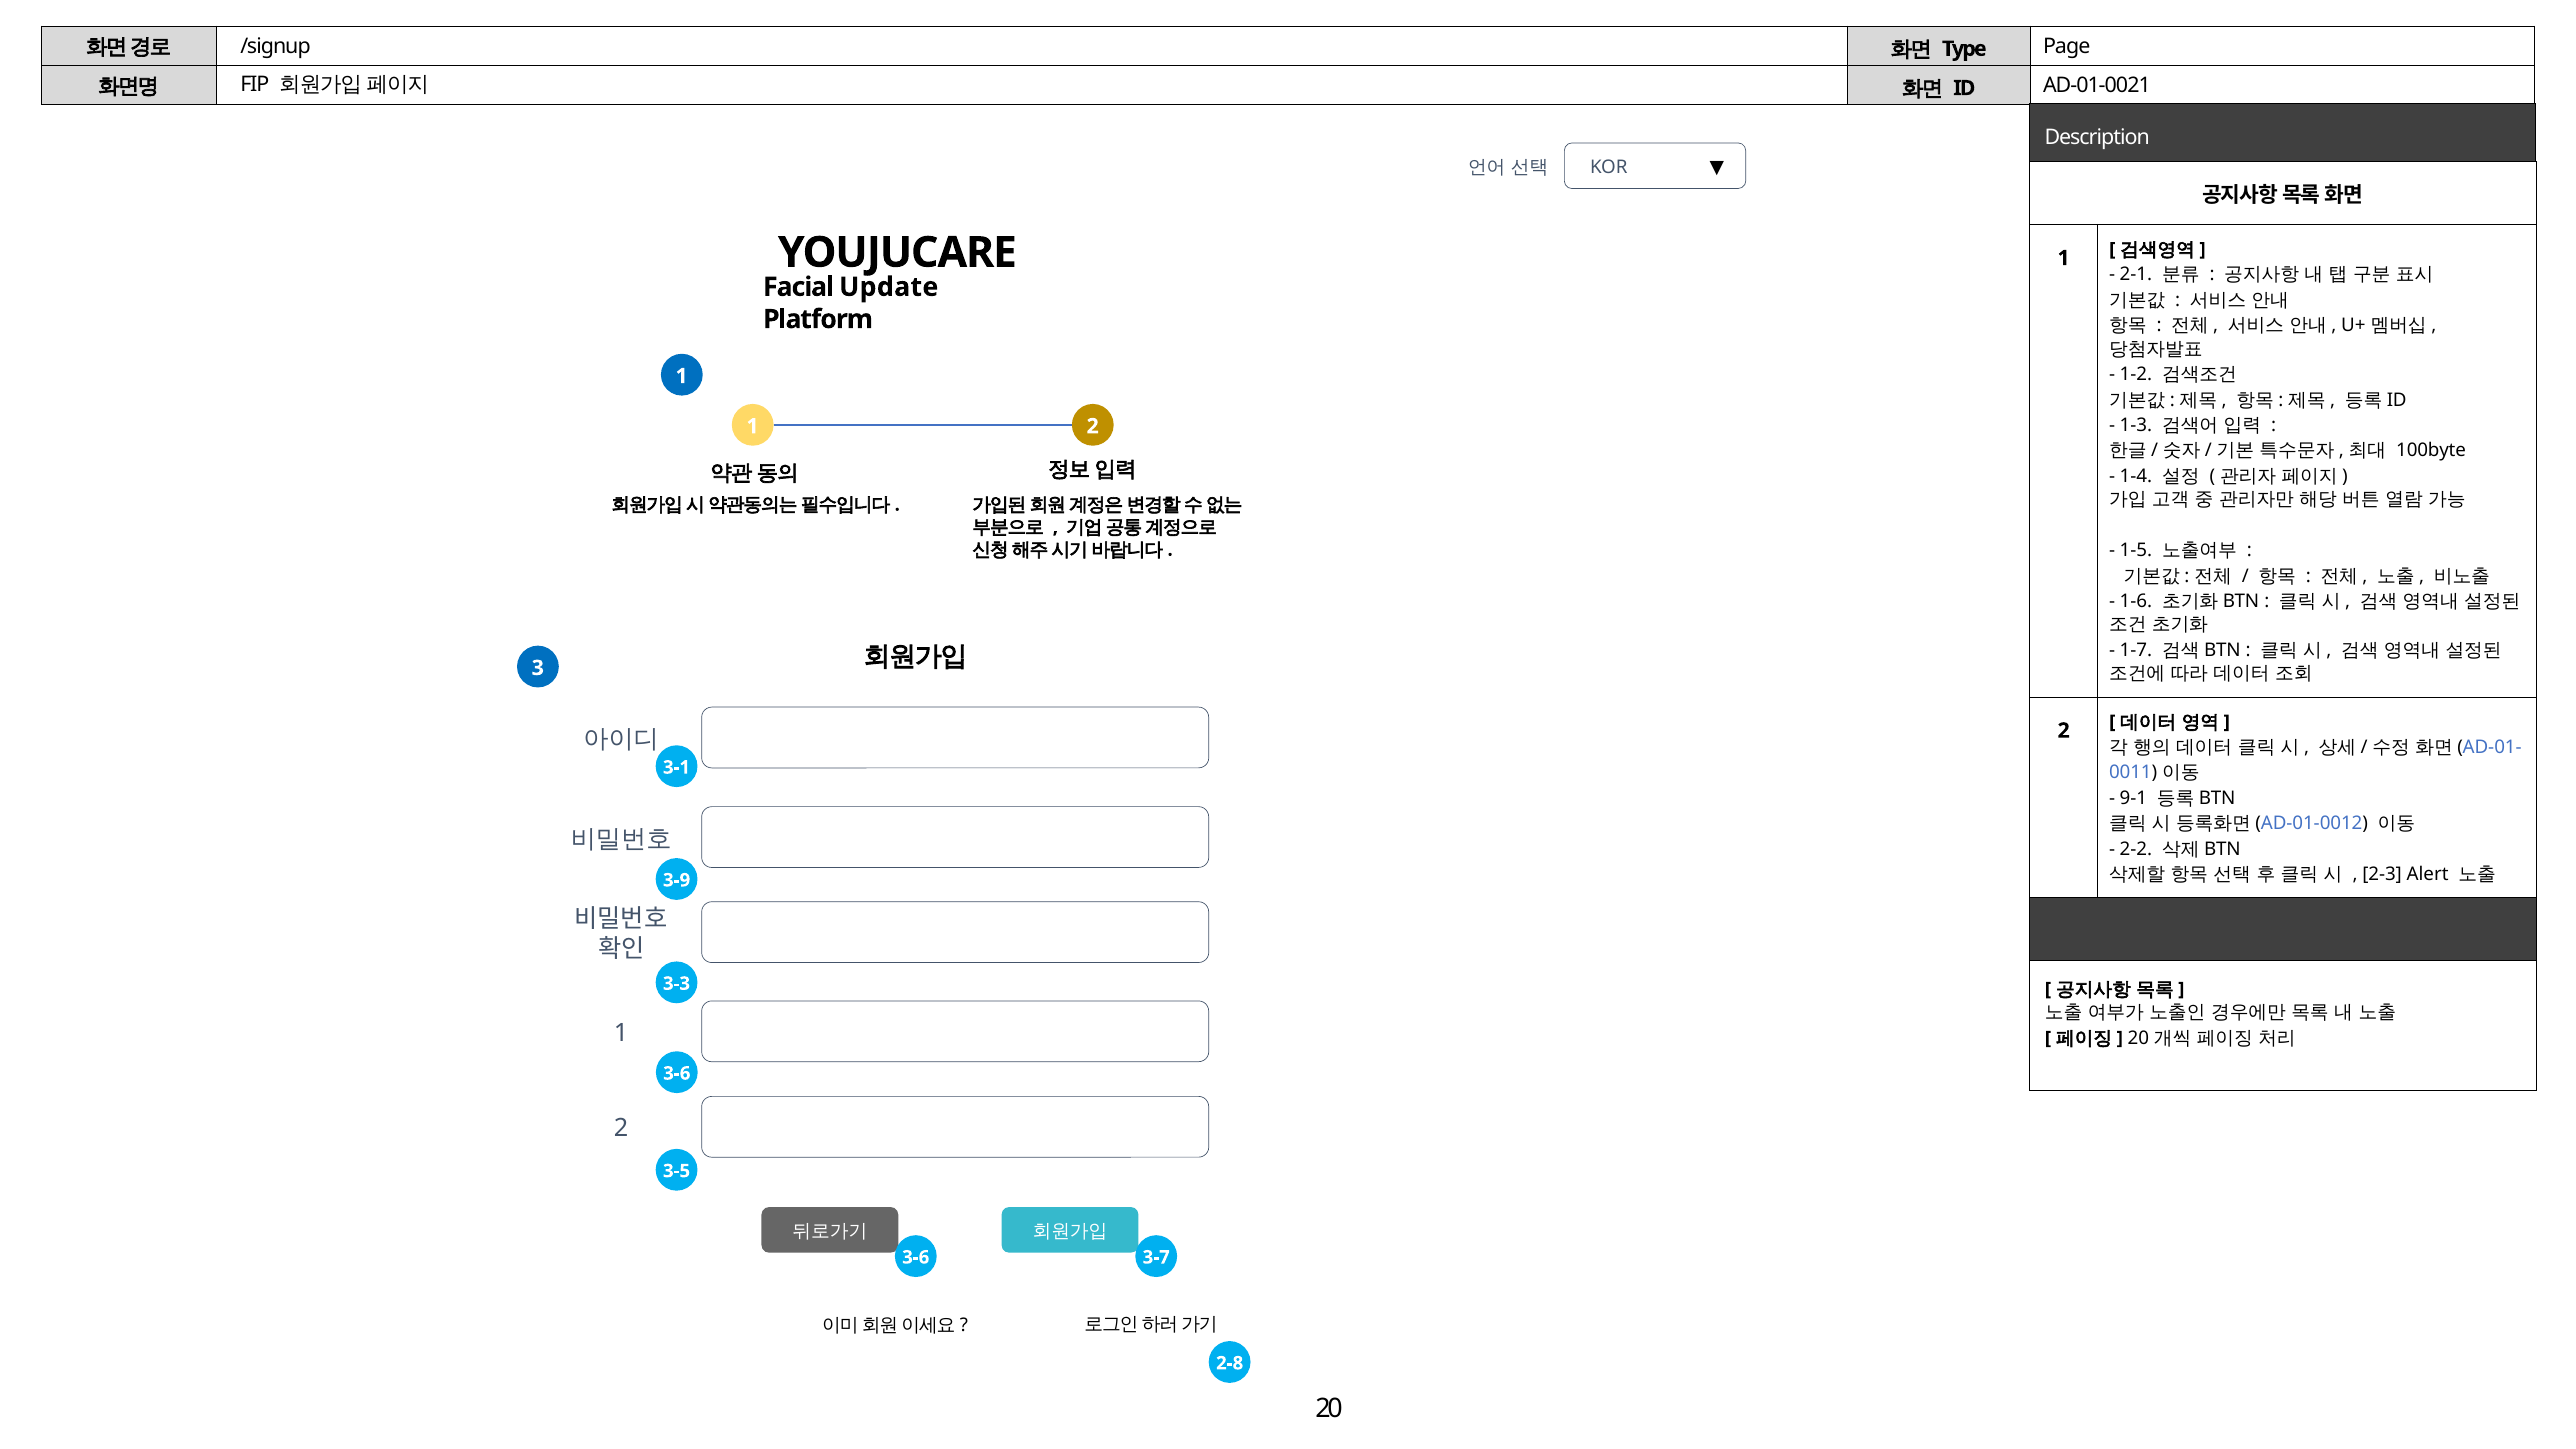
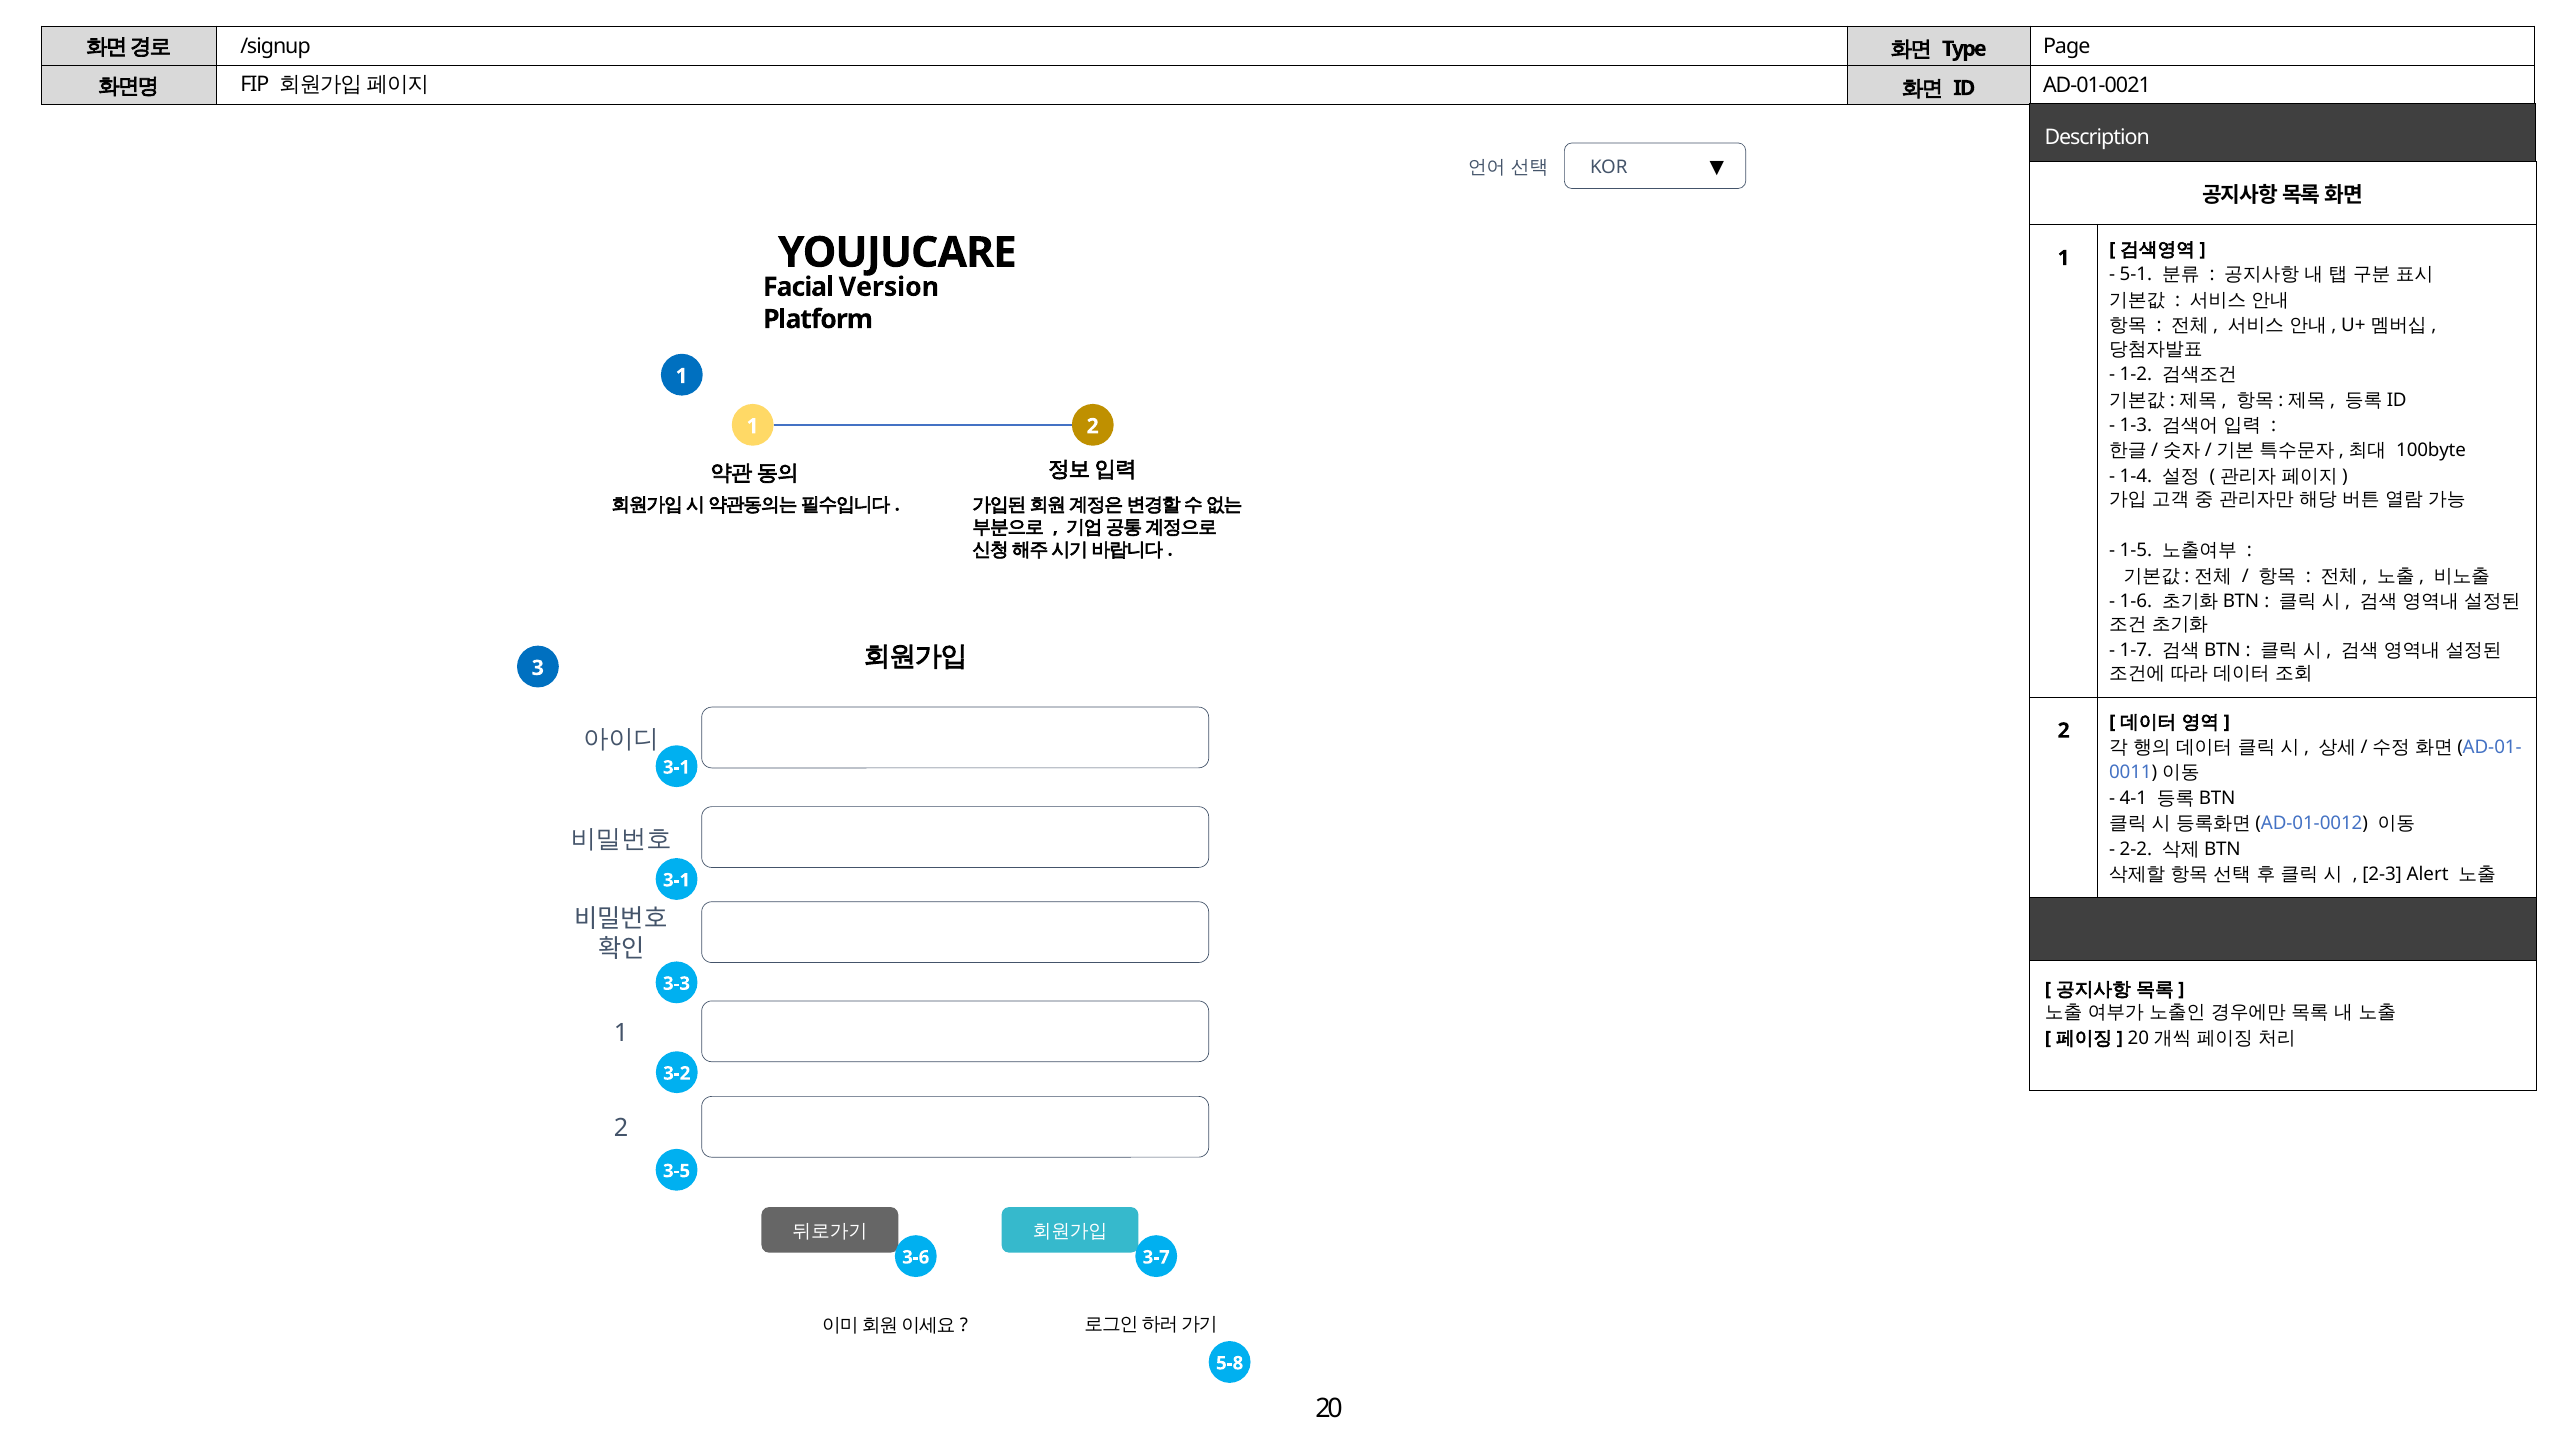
2-1: 2-1 -> 5-1
Update: Update -> Version
9-1: 9-1 -> 4-1
3-9 at (677, 880): 3-9 -> 3-1
3-6 at (677, 1073): 3-6 -> 3-2
2-8: 2-8 -> 5-8
